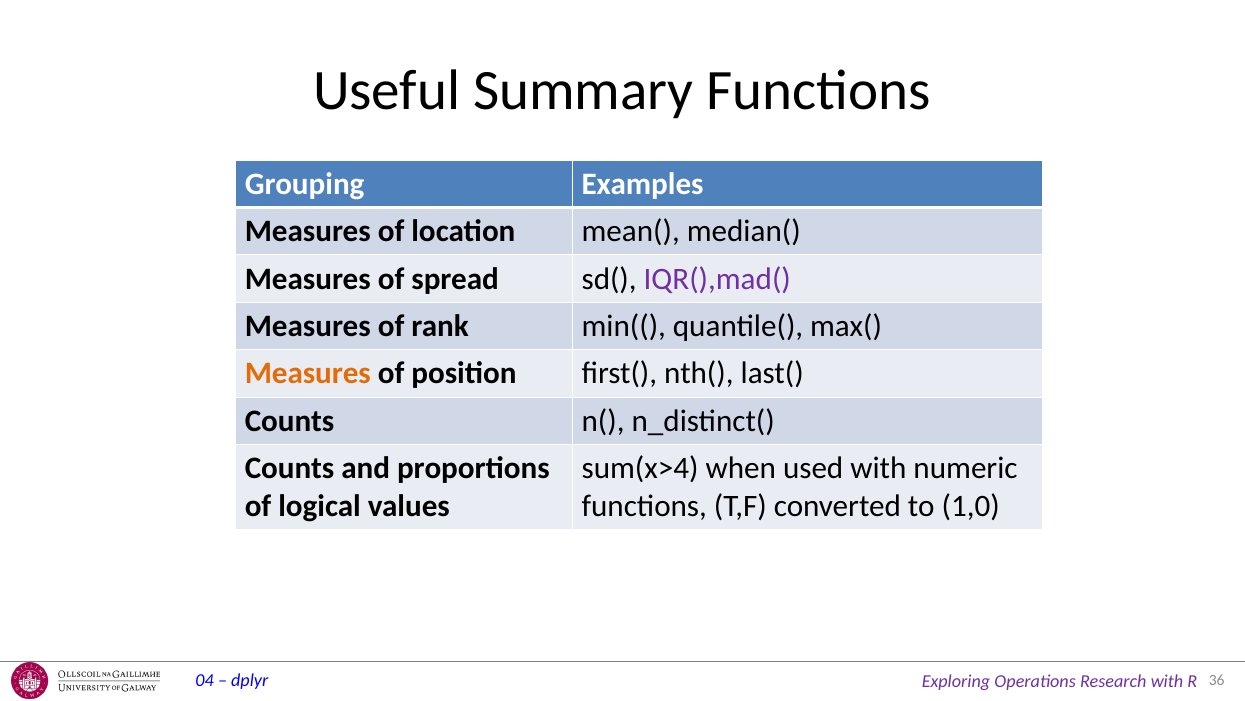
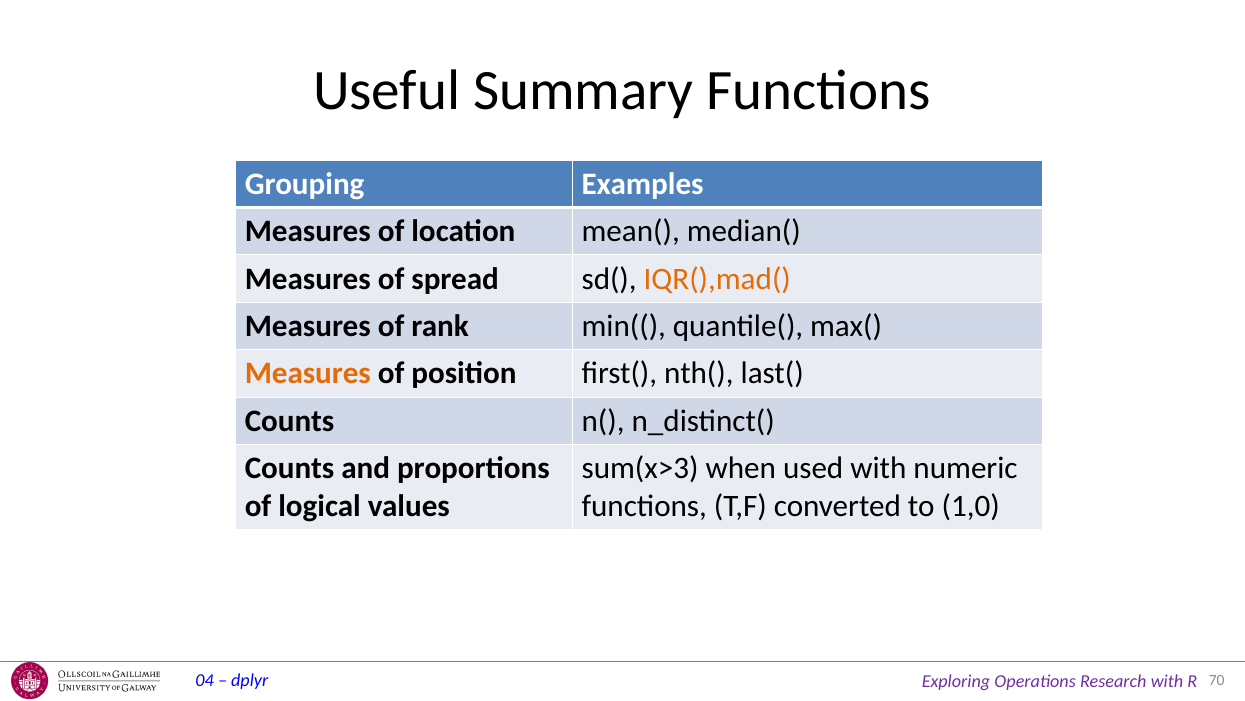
IQR(),mad( colour: purple -> orange
sum(x>4: sum(x>4 -> sum(x>3
36: 36 -> 70
